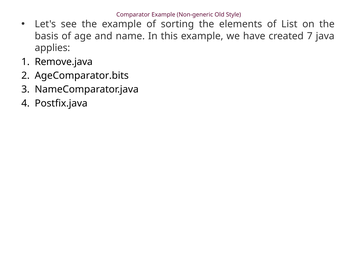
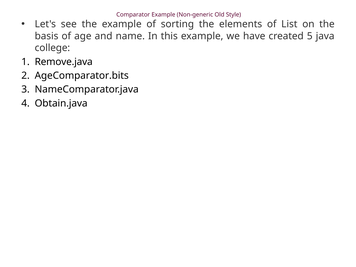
7: 7 -> 5
applies: applies -> college
Postfix.java: Postfix.java -> Obtain.java
